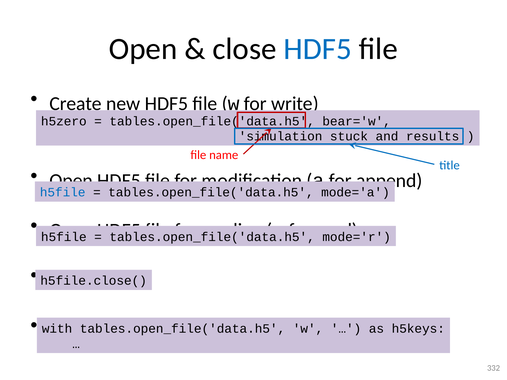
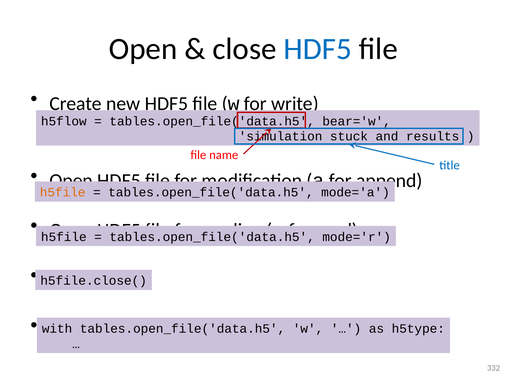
h5zero: h5zero -> h5flow
h5file at (63, 193) colour: blue -> orange
h5keys: h5keys -> h5type
